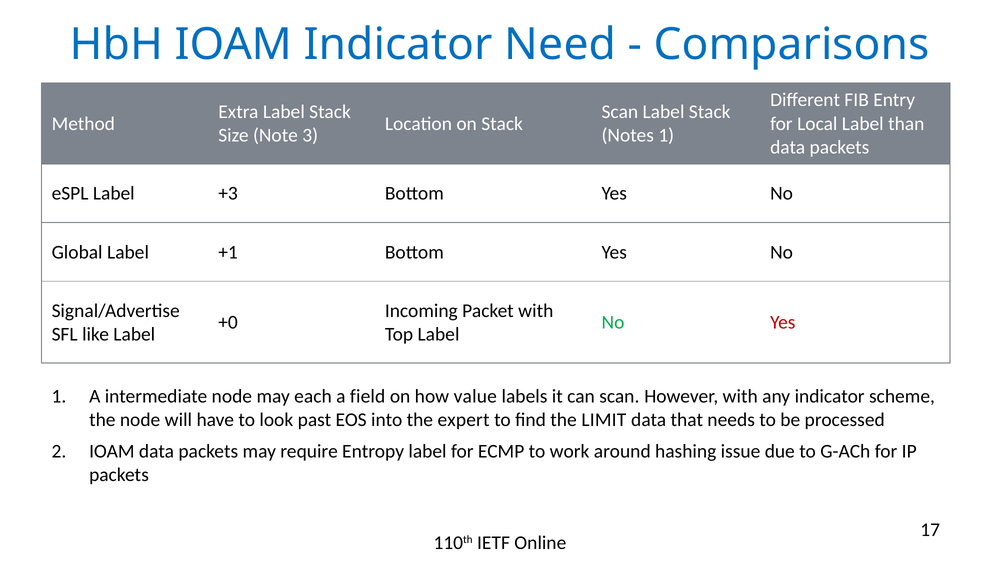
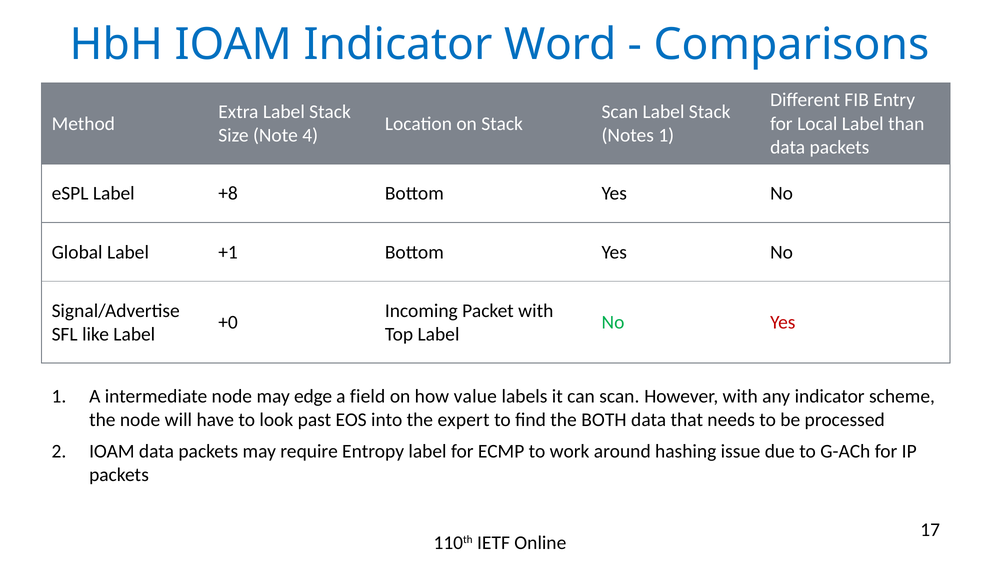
Need: Need -> Word
3: 3 -> 4
+3: +3 -> +8
each: each -> edge
LIMIT: LIMIT -> BOTH
